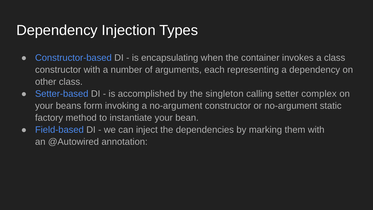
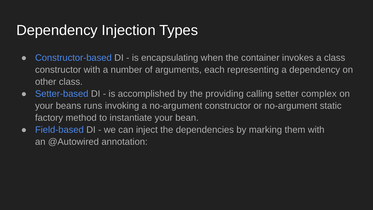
singleton: singleton -> providing
form: form -> runs
